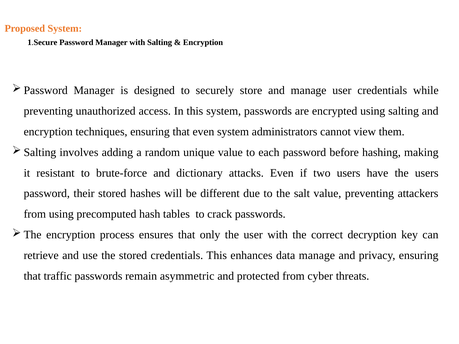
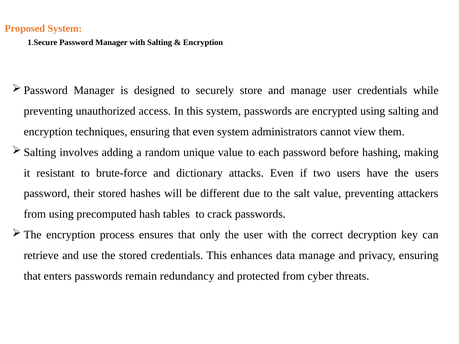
traffic: traffic -> enters
asymmetric: asymmetric -> redundancy
